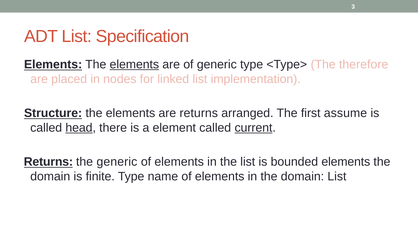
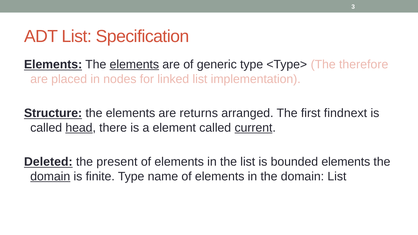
assume: assume -> findnext
Returns at (48, 162): Returns -> Deleted
the generic: generic -> present
domain at (50, 177) underline: none -> present
